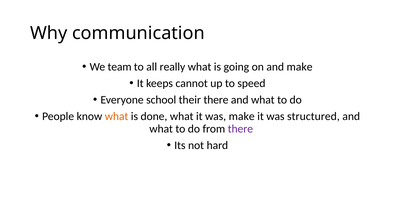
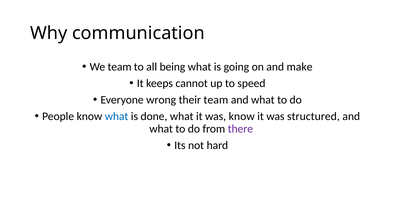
really: really -> being
school: school -> wrong
their there: there -> team
what at (117, 116) colour: orange -> blue
was make: make -> know
